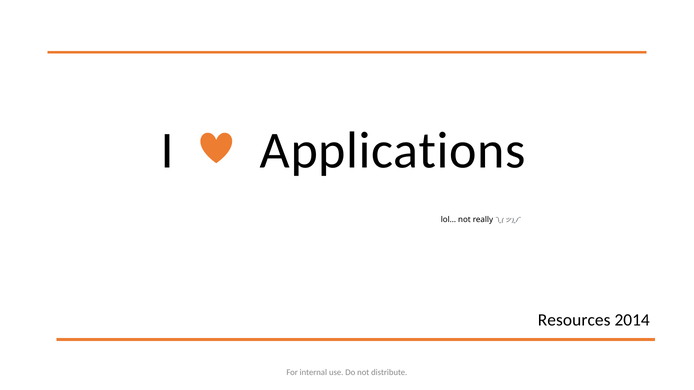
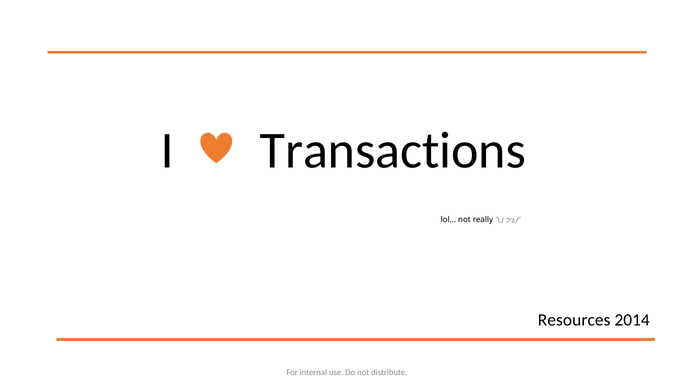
Applications: Applications -> Transactions
